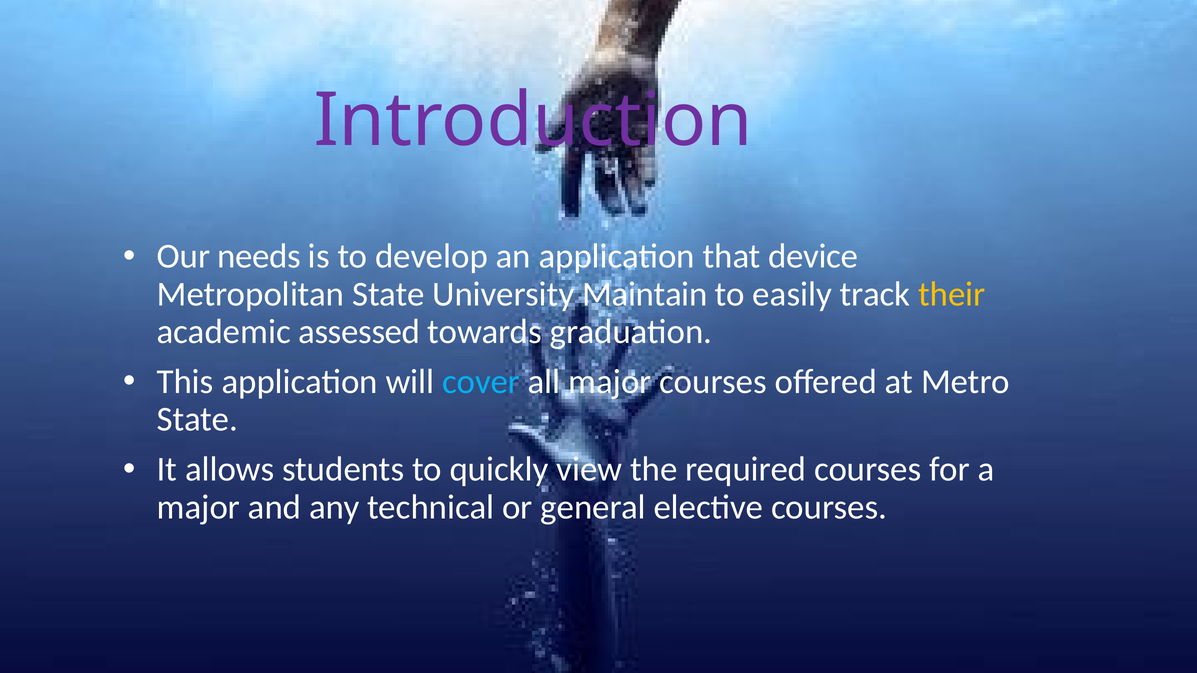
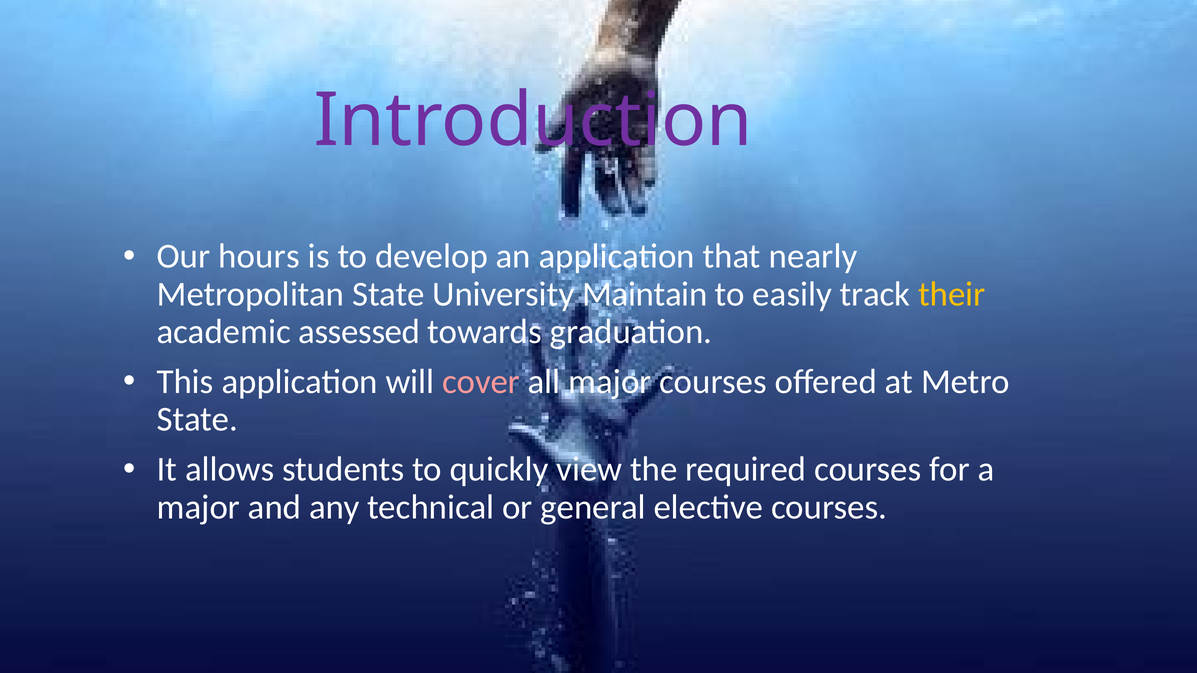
needs: needs -> hours
device: device -> nearly
cover colour: light blue -> pink
